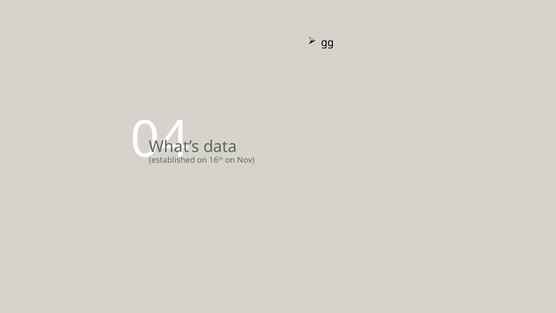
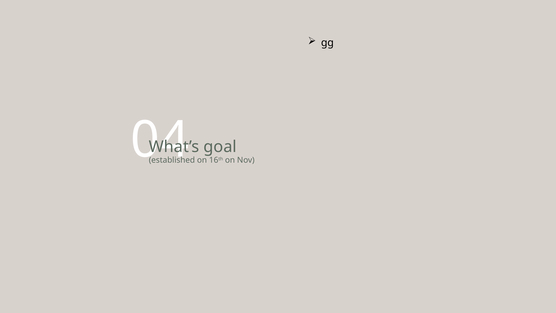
data: data -> goal
